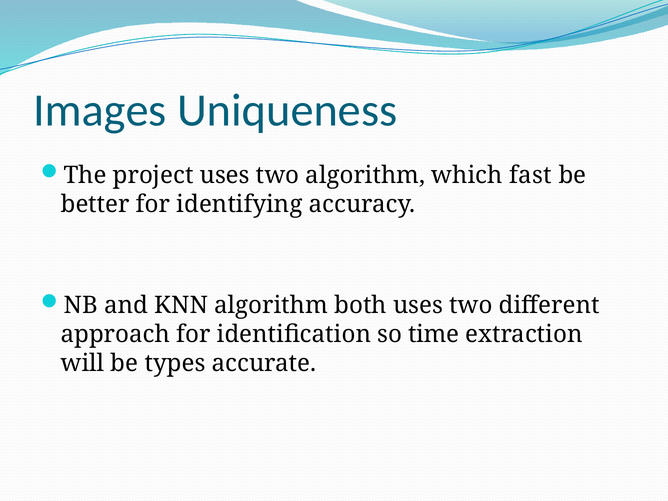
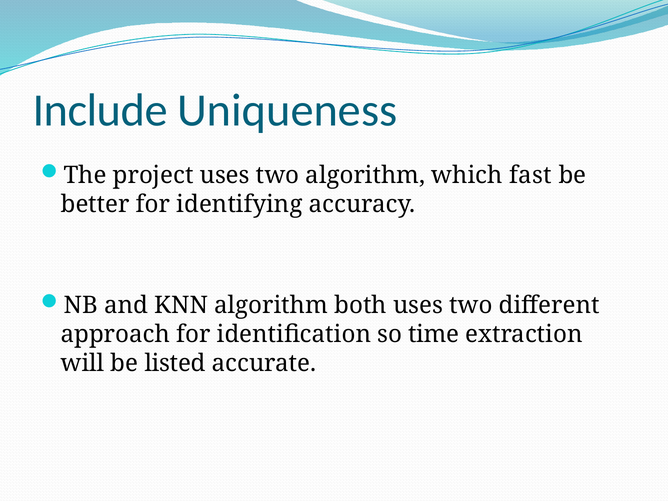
Images: Images -> Include
types: types -> listed
